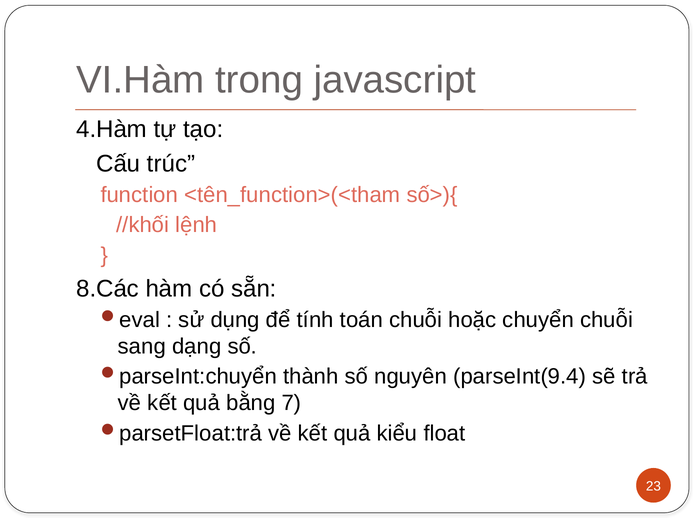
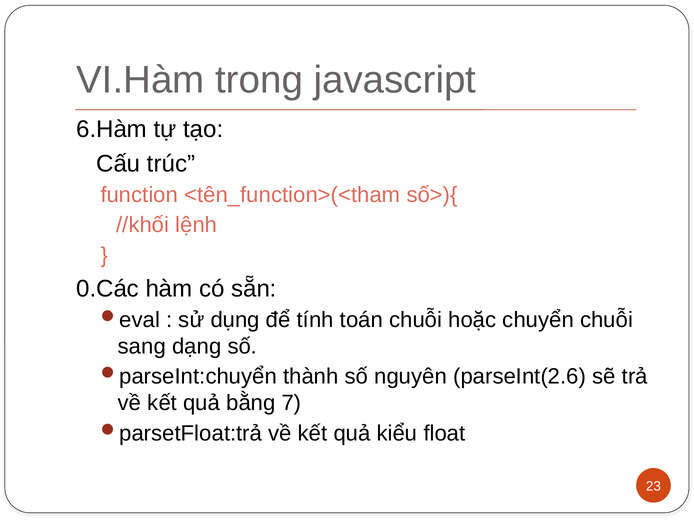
4.Hàm: 4.Hàm -> 6.Hàm
8.Các: 8.Các -> 0.Các
parseInt(9.4: parseInt(9.4 -> parseInt(2.6
